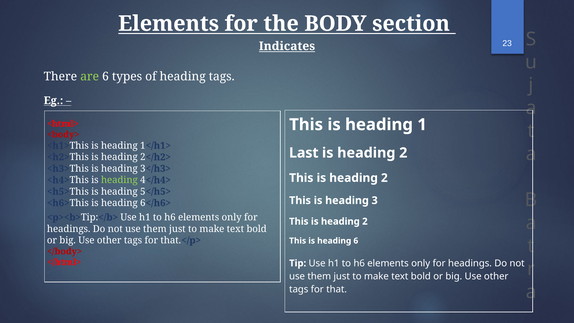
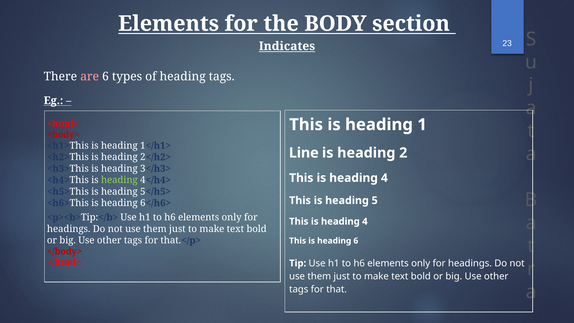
are colour: light green -> pink
Last: Last -> Line
2 at (384, 178): 2 -> 4
3: 3 -> 5
2 at (365, 221): 2 -> 4
